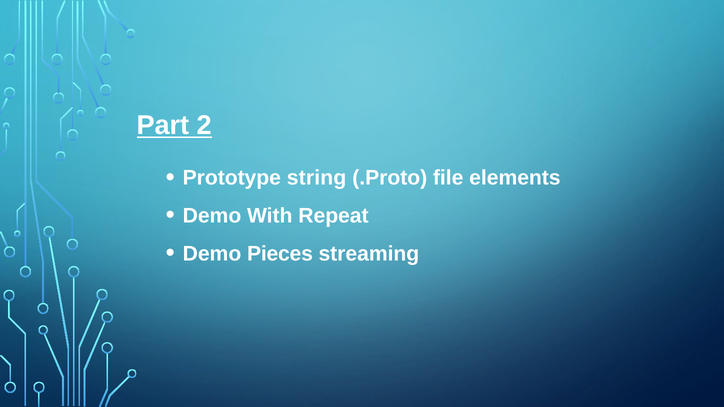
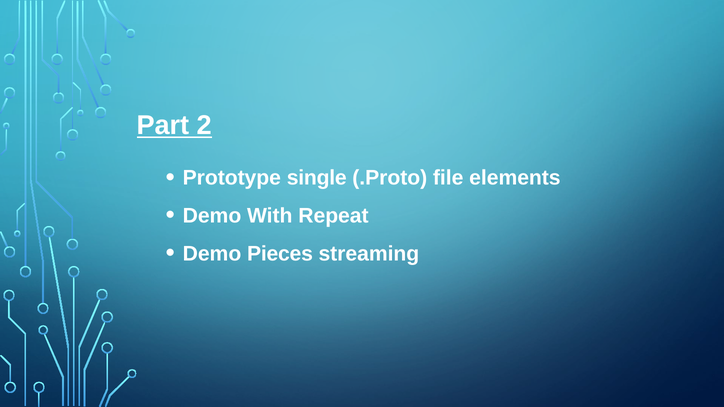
string: string -> single
